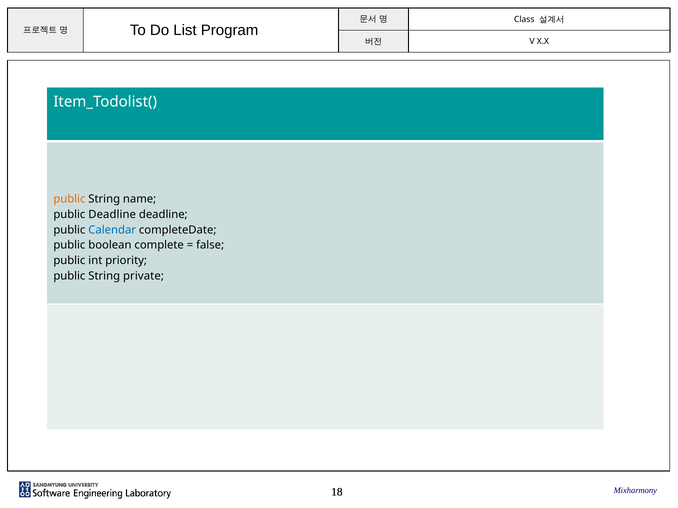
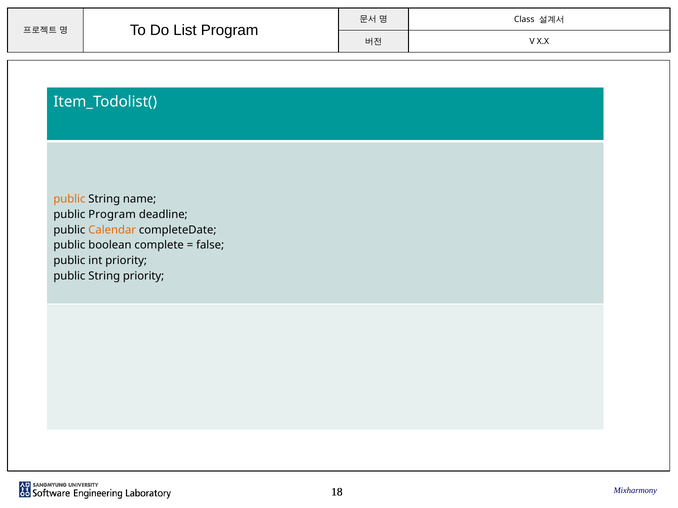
public Deadline: Deadline -> Program
Calendar colour: blue -> orange
String private: private -> priority
